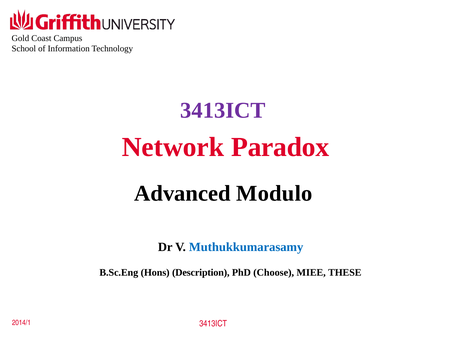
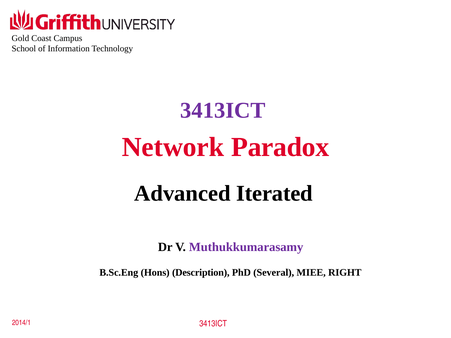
Modulo: Modulo -> Iterated
Muthukkumarasamy colour: blue -> purple
Choose: Choose -> Several
THESE: THESE -> RIGHT
